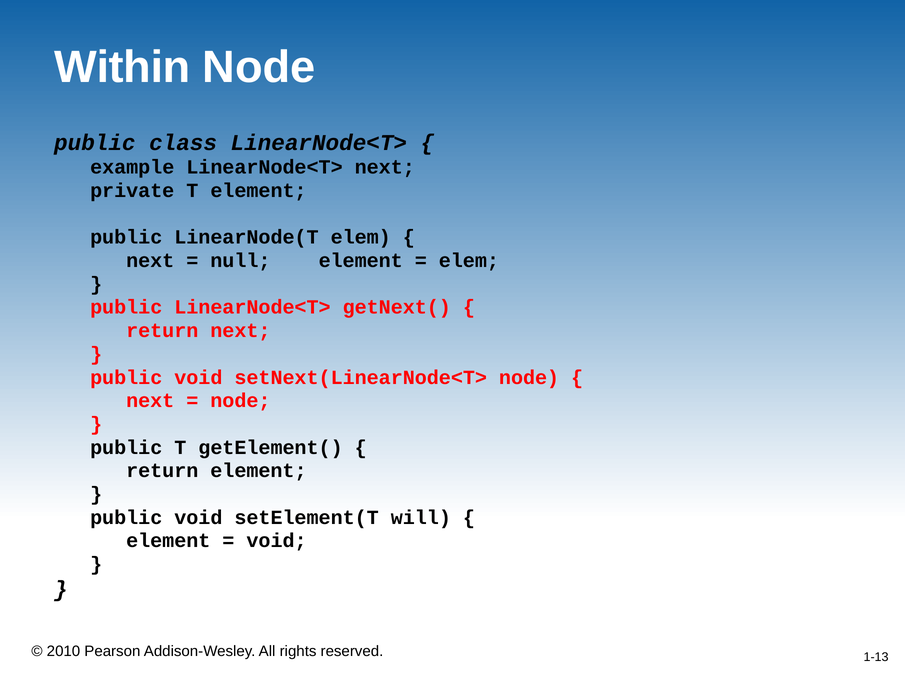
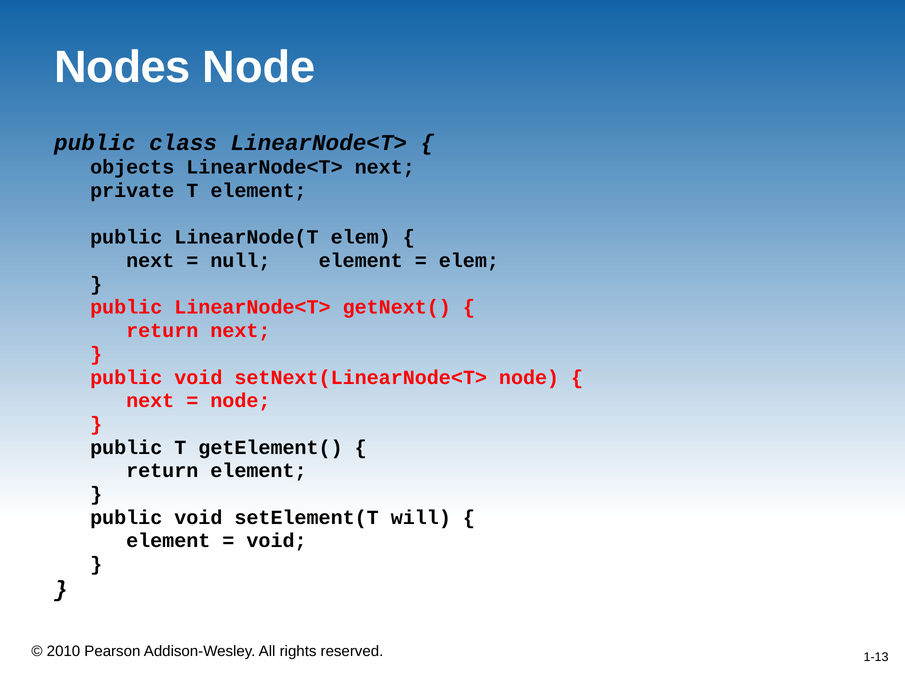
Within: Within -> Nodes
example: example -> objects
